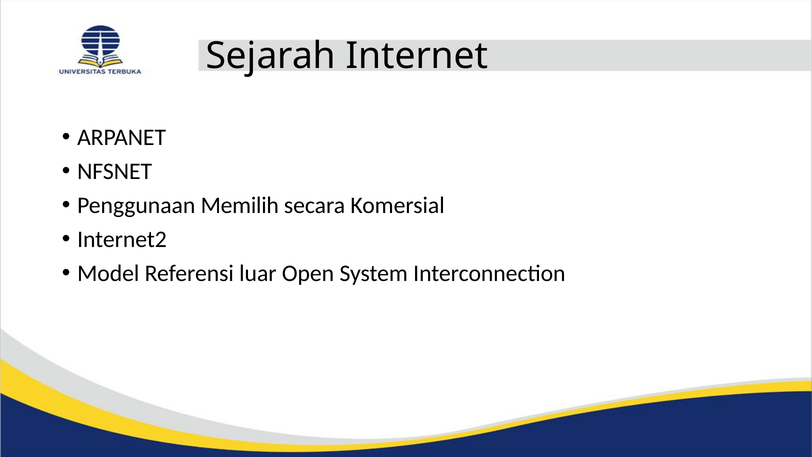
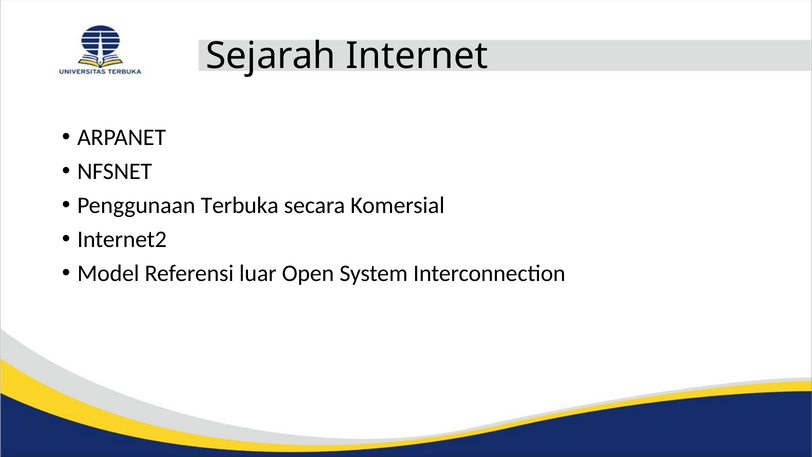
Memilih: Memilih -> Terbuka
